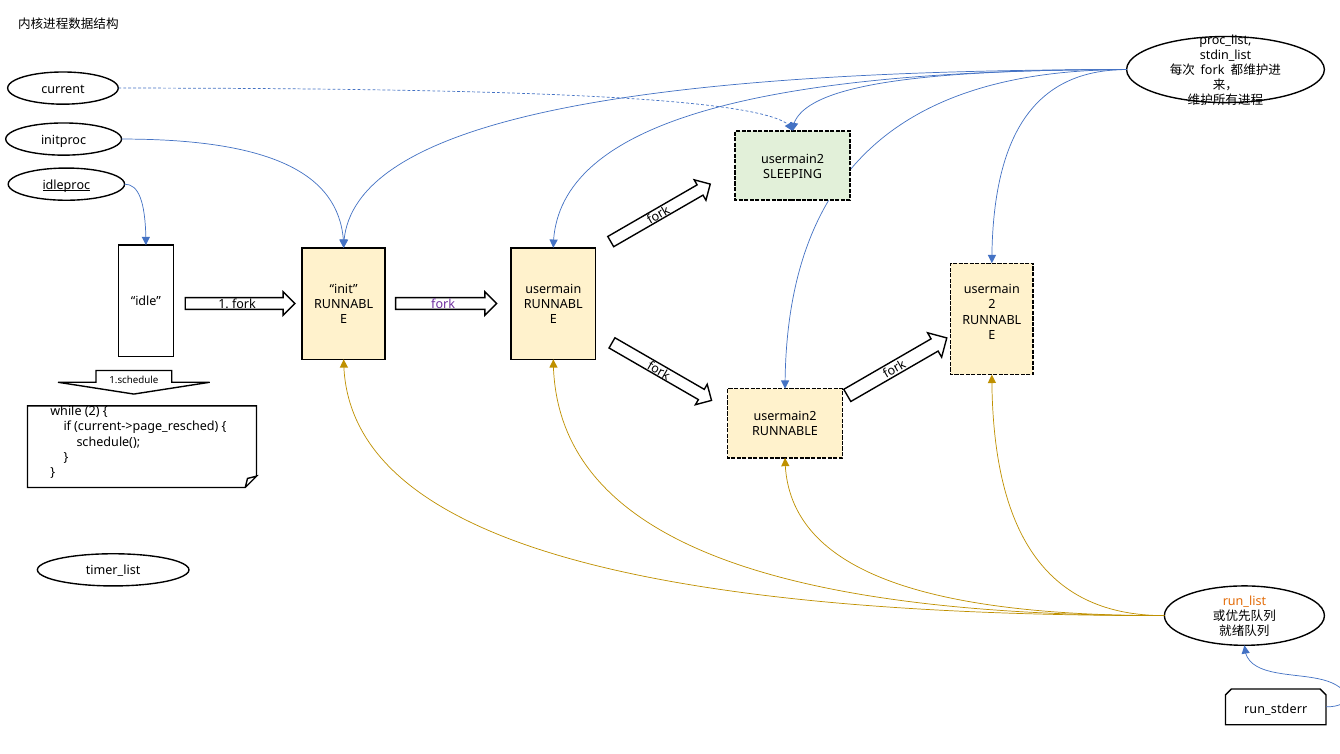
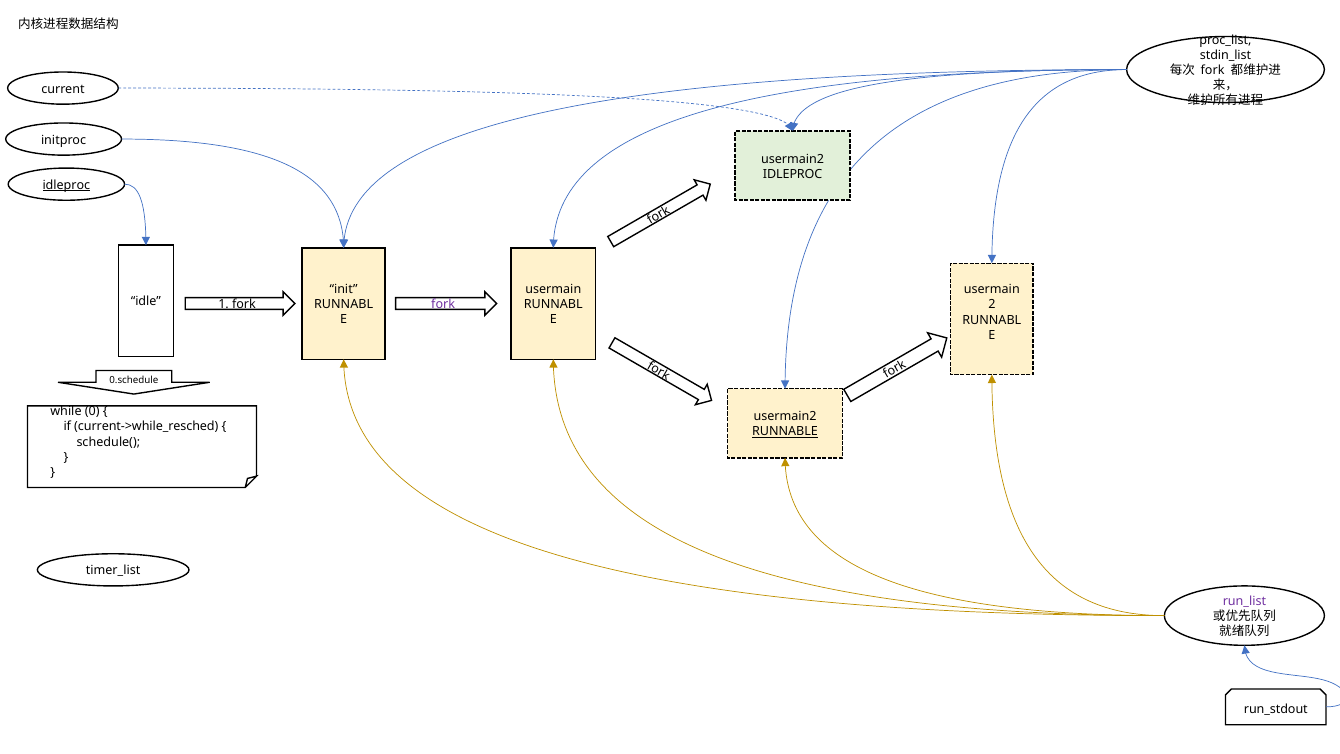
SLEEPING at (793, 174): SLEEPING -> IDLEPROC
1.schedule: 1.schedule -> 0.schedule
while 2: 2 -> 0
current->page_resched: current->page_resched -> current->while_resched
RUNNABLE underline: none -> present
run_list colour: orange -> purple
run_stderr: run_stderr -> run_stdout
